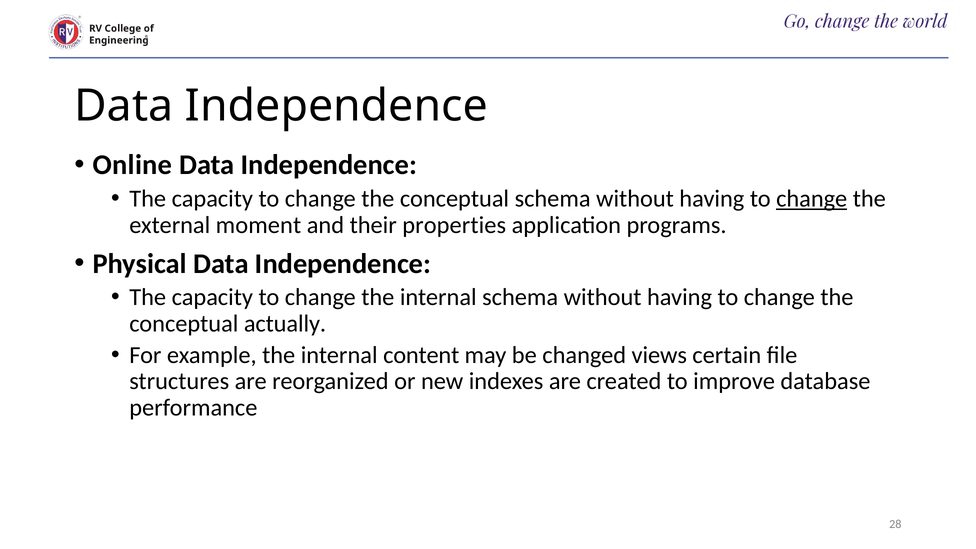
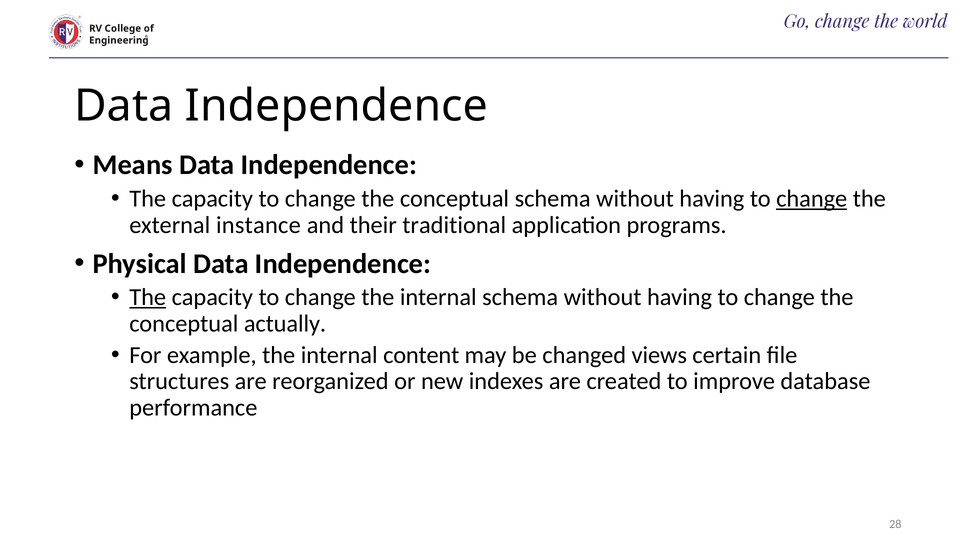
Online: Online -> Means
moment: moment -> instance
properties: properties -> traditional
The at (148, 297) underline: none -> present
